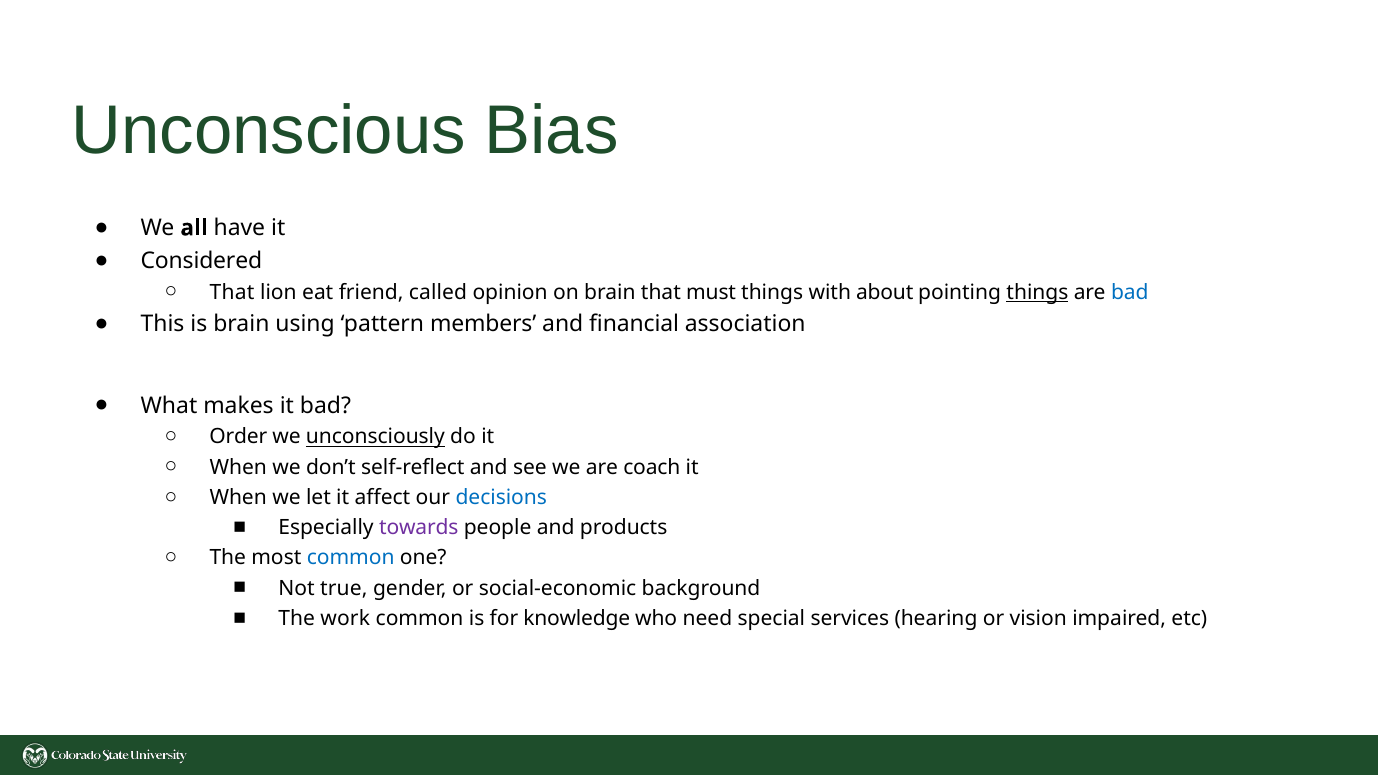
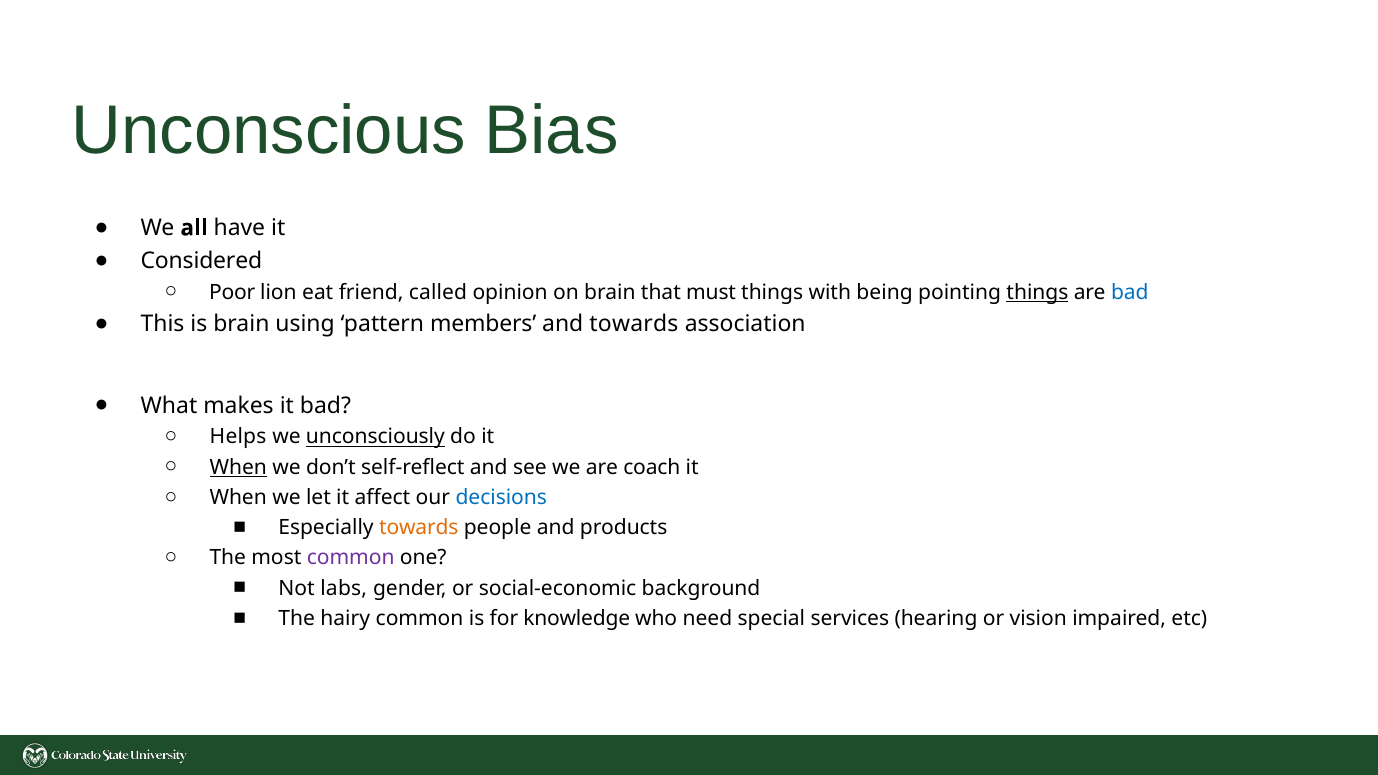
That at (232, 292): That -> Poor
about: about -> being
and financial: financial -> towards
Order: Order -> Helps
When at (238, 467) underline: none -> present
towards at (419, 528) colour: purple -> orange
common at (351, 558) colour: blue -> purple
true: true -> labs
work: work -> hairy
